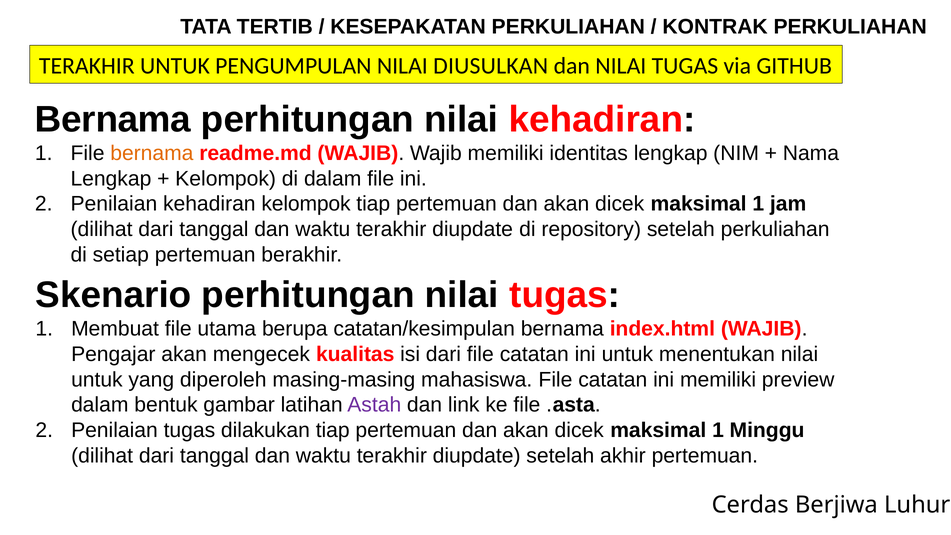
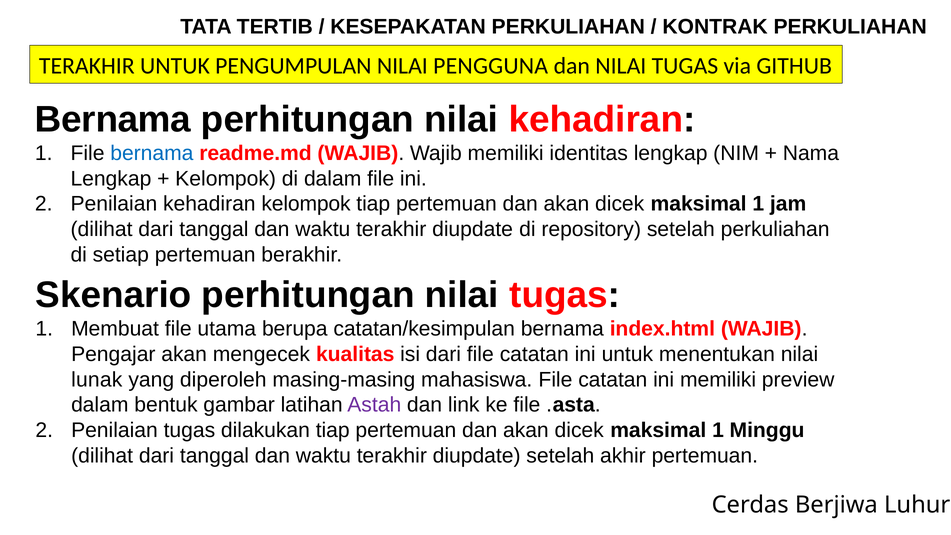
DIUSULKAN: DIUSULKAN -> PENGGUNA
bernama at (152, 153) colour: orange -> blue
untuk at (97, 380): untuk -> lunak
